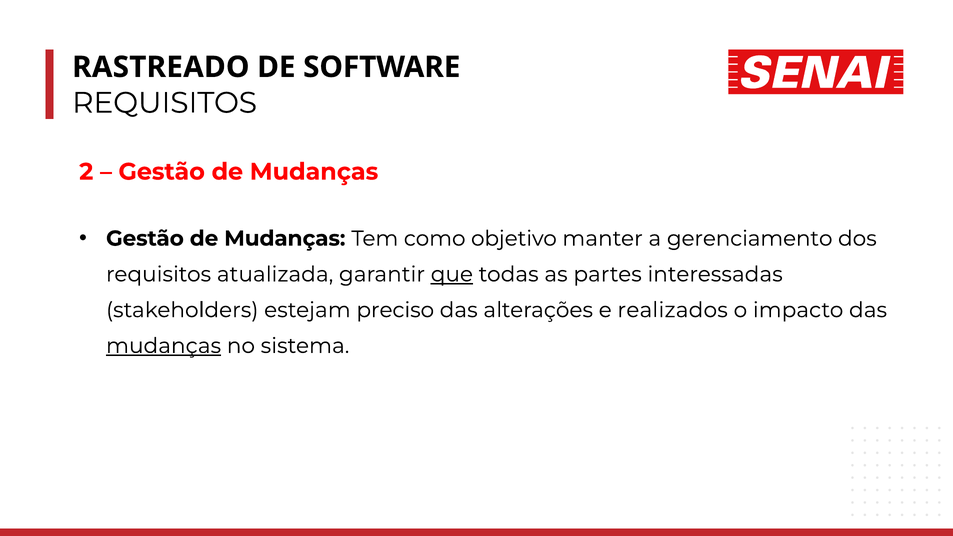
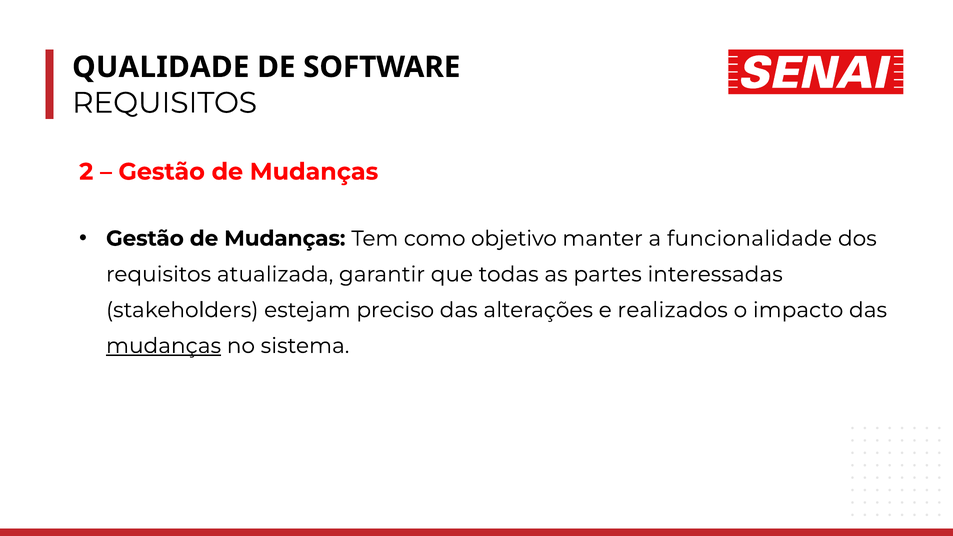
RASTREADO: RASTREADO -> QUALIDADE
gerenciamento: gerenciamento -> funcionalidade
que underline: present -> none
